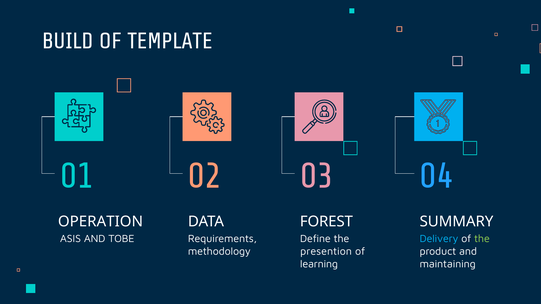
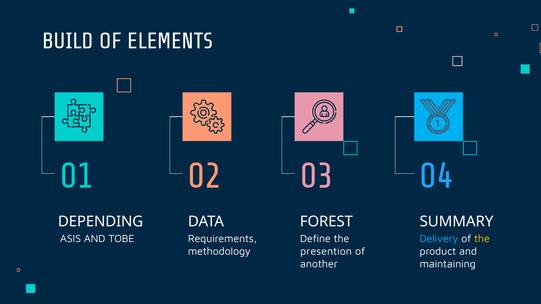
TEMPLATE: TEMPLATE -> ELEMENTS
OPERATION: OPERATION -> DEPENDING
the at (482, 239) colour: light green -> yellow
learning: learning -> another
